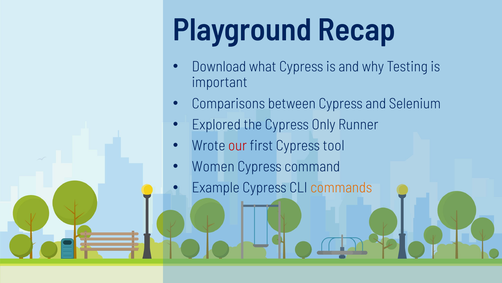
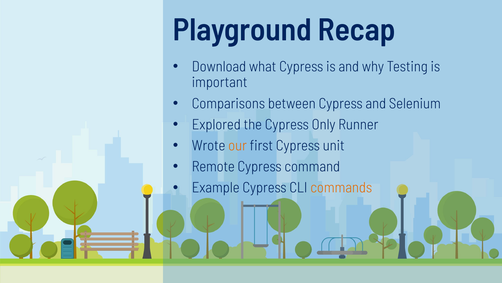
our colour: red -> orange
tool: tool -> unit
Women: Women -> Remote
